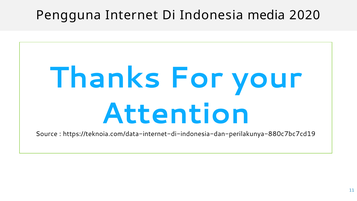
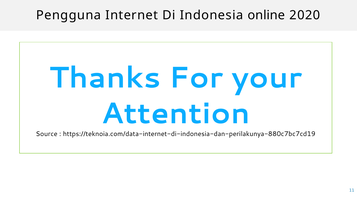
media: media -> online
